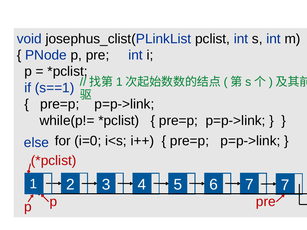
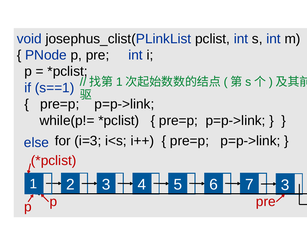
i=0: i=0 -> i=3
6 7: 7 -> 3
